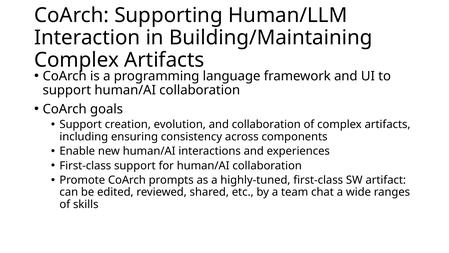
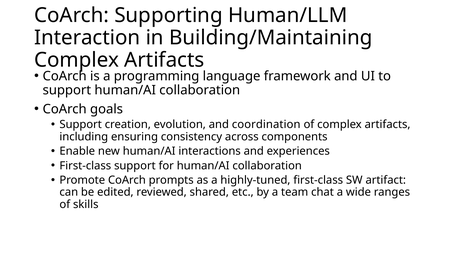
and collaboration: collaboration -> coordination
